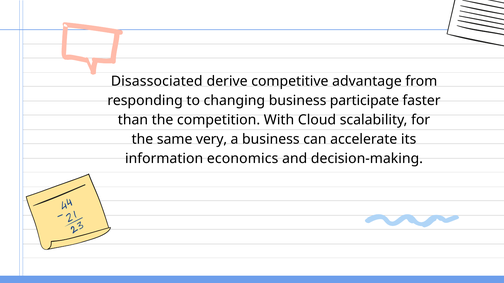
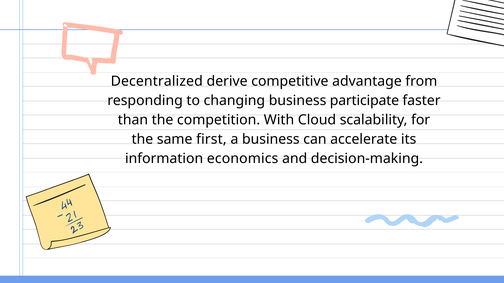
Disassociated: Disassociated -> Decentralized
very: very -> first
